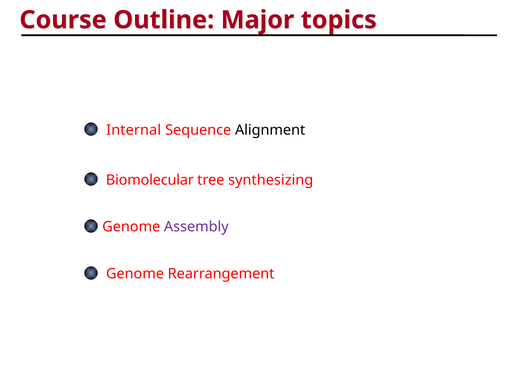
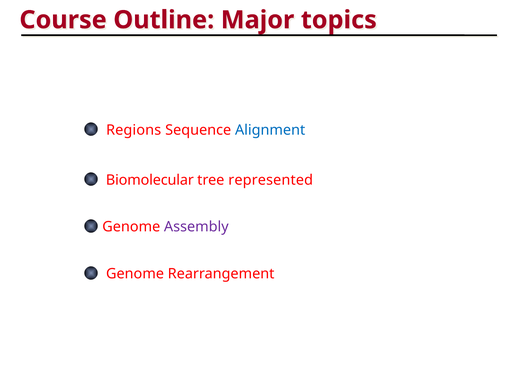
Internal: Internal -> Regions
Alignment colour: black -> blue
synthesizing: synthesizing -> represented
